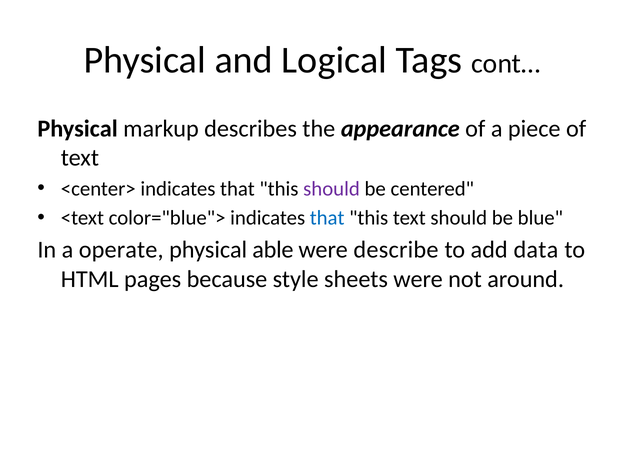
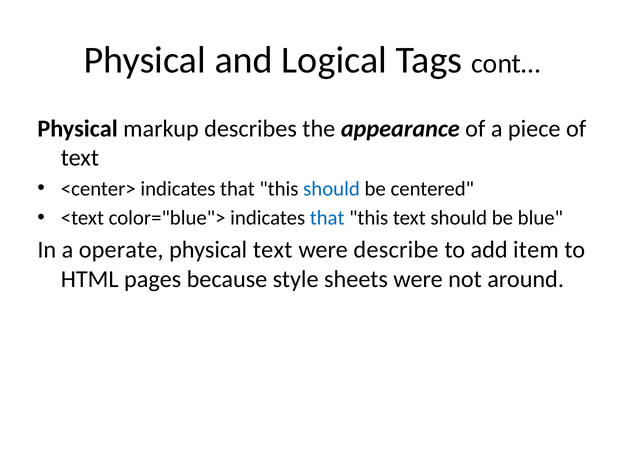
should at (332, 189) colour: purple -> blue
physical able: able -> text
data: data -> item
